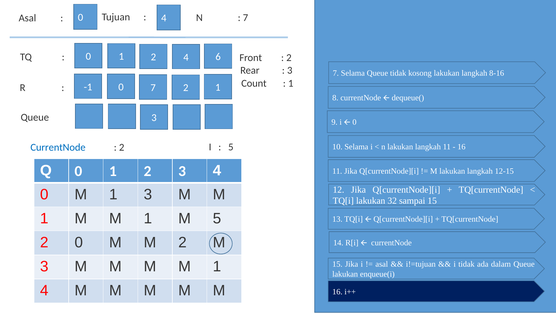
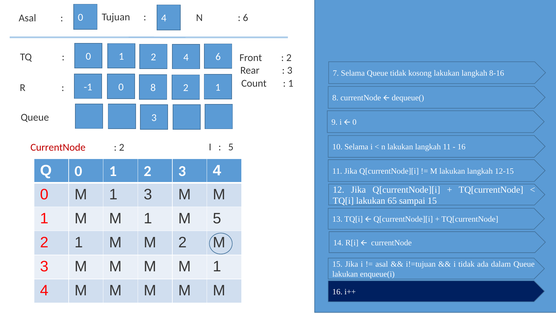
7 at (246, 18): 7 -> 6
0 7: 7 -> 8
CurrentNode at (58, 147) colour: blue -> red
32: 32 -> 65
0 at (79, 242): 0 -> 1
